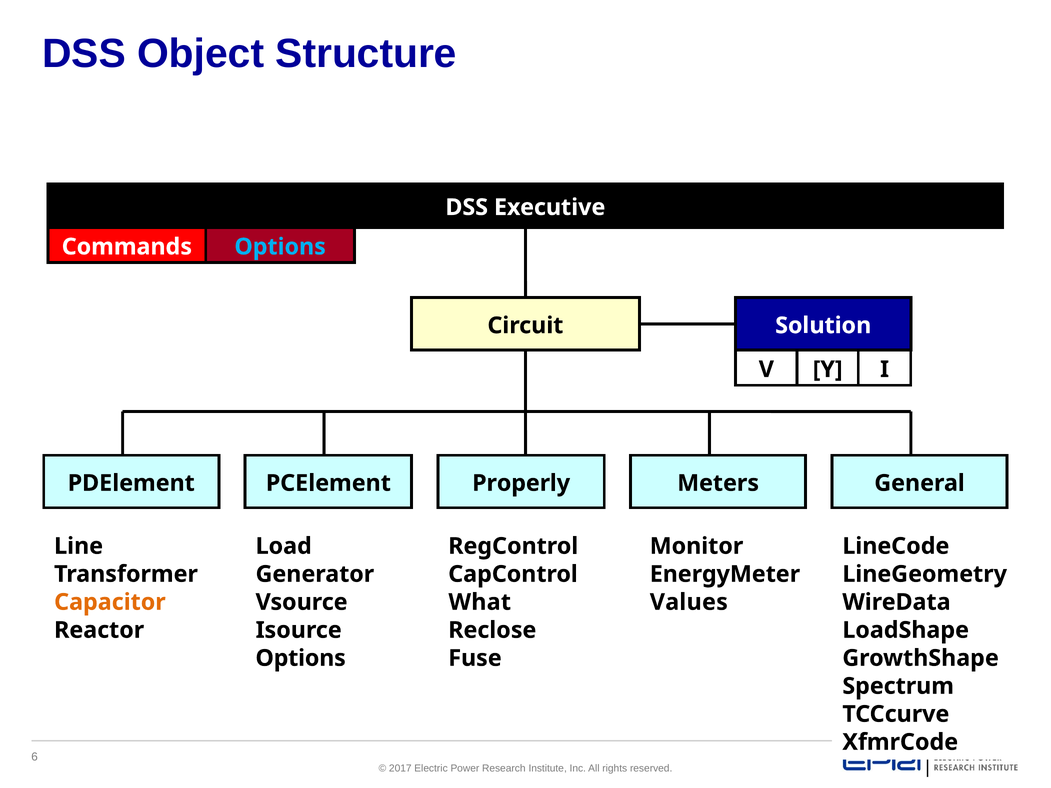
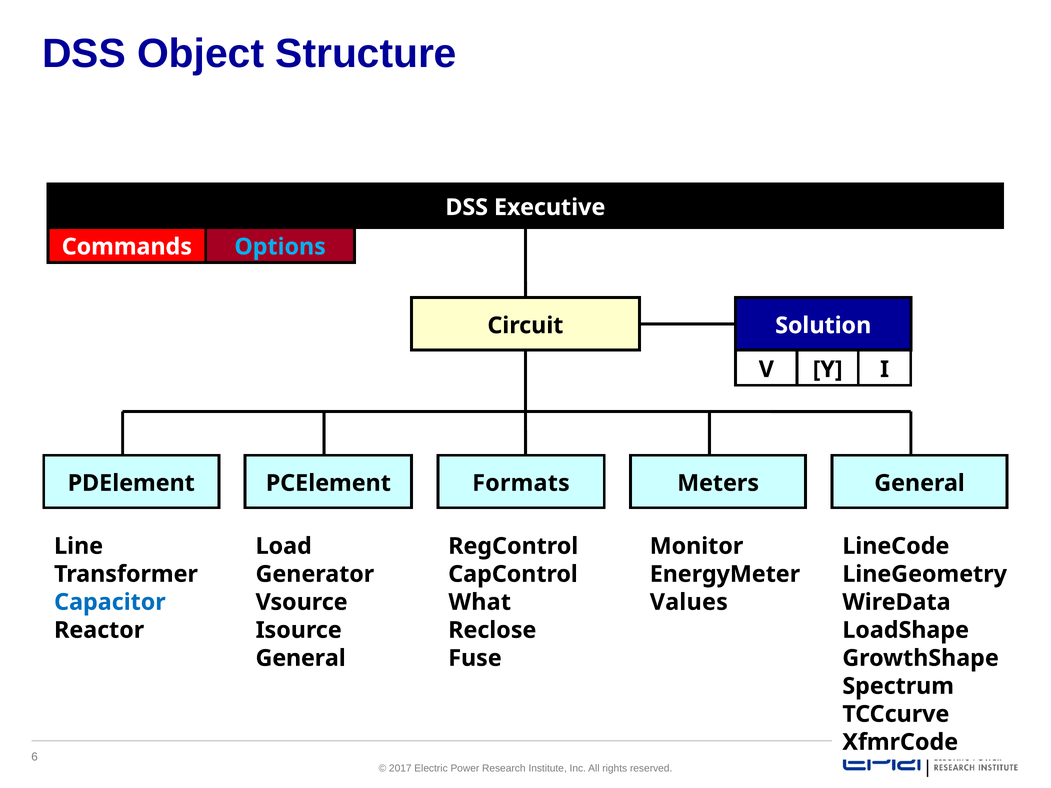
Properly: Properly -> Formats
Capacitor colour: orange -> blue
Options at (301, 658): Options -> General
